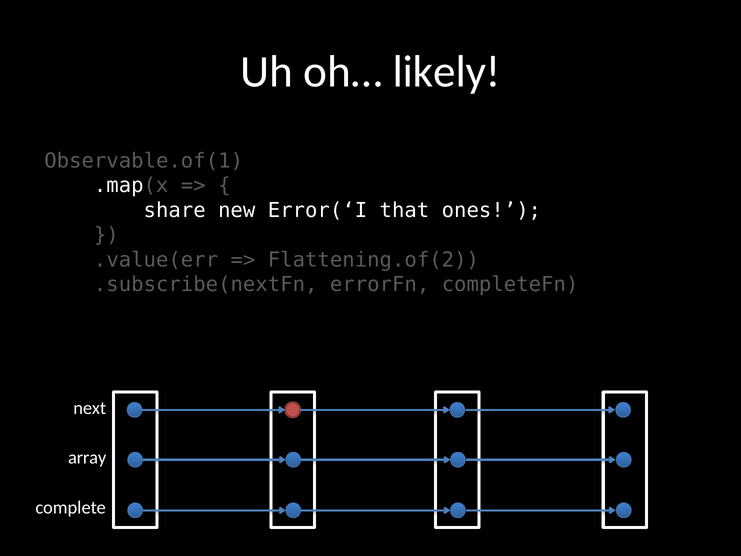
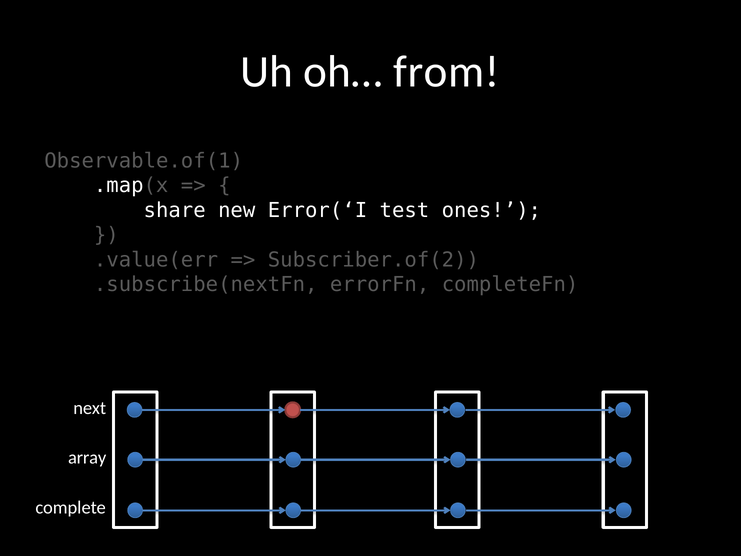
likely: likely -> from
that: that -> test
Flattening.of(2: Flattening.of(2 -> Subscriber.of(2
